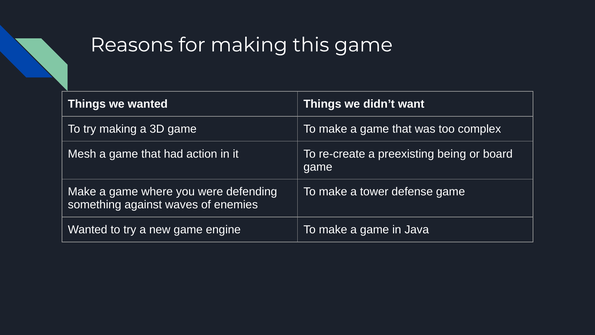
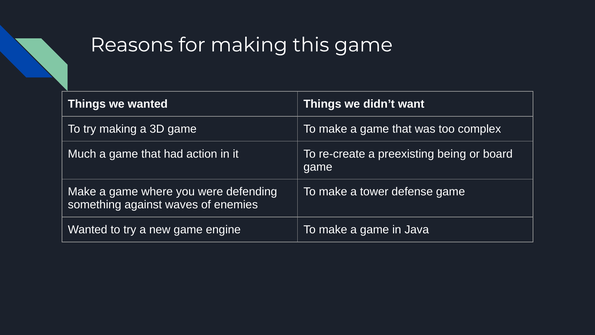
Mesh: Mesh -> Much
